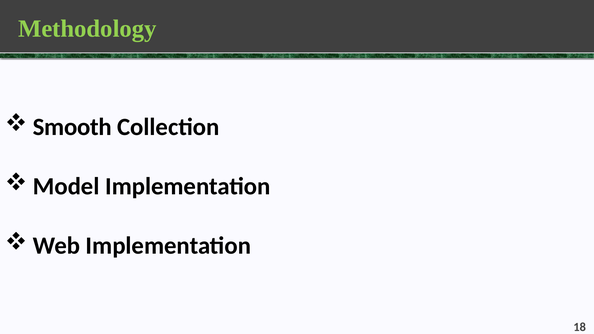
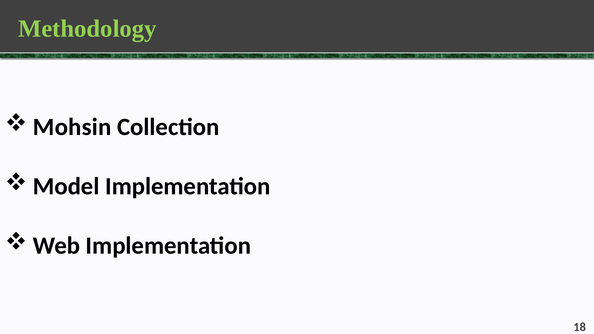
Smooth: Smooth -> Mohsin
